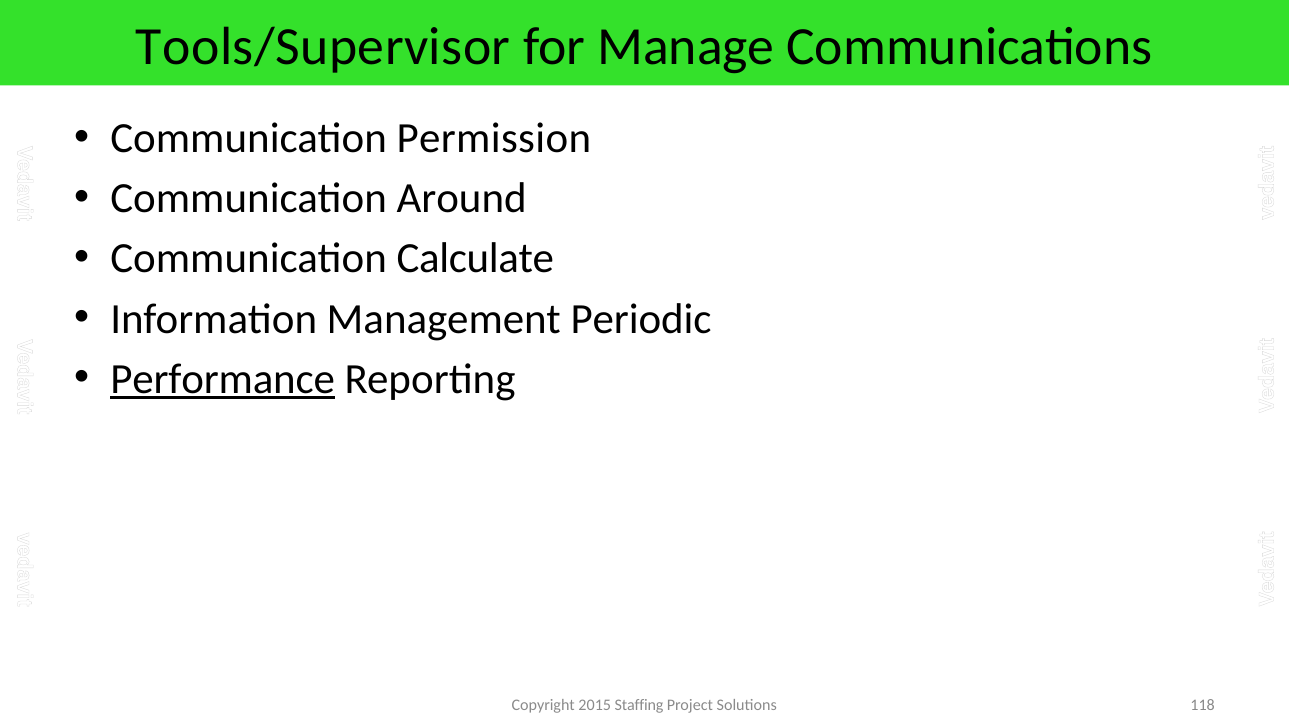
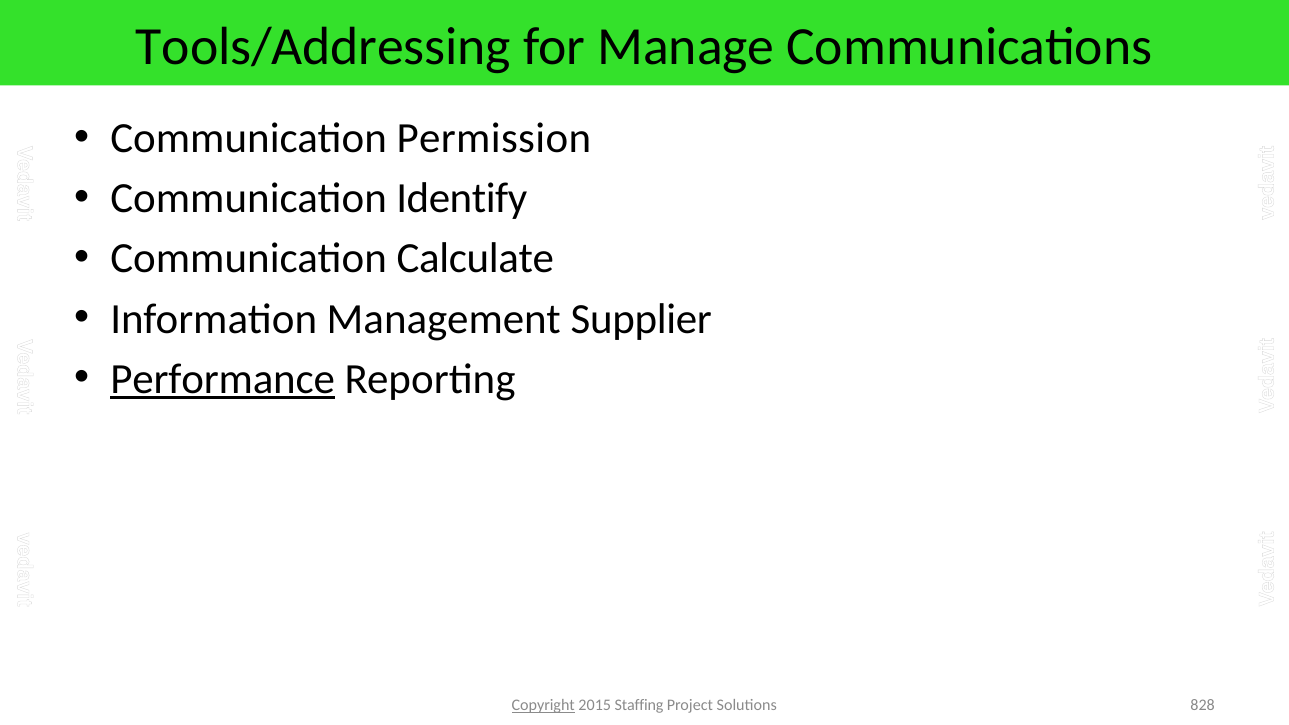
Tools/Supervisor: Tools/Supervisor -> Tools/Addressing
Around: Around -> Identify
Periodic: Periodic -> Supplier
Copyright underline: none -> present
118: 118 -> 828
